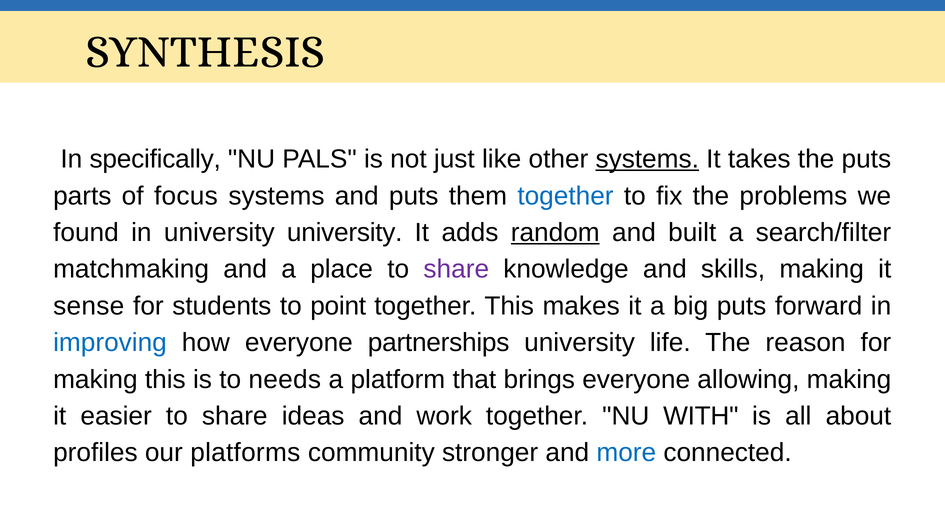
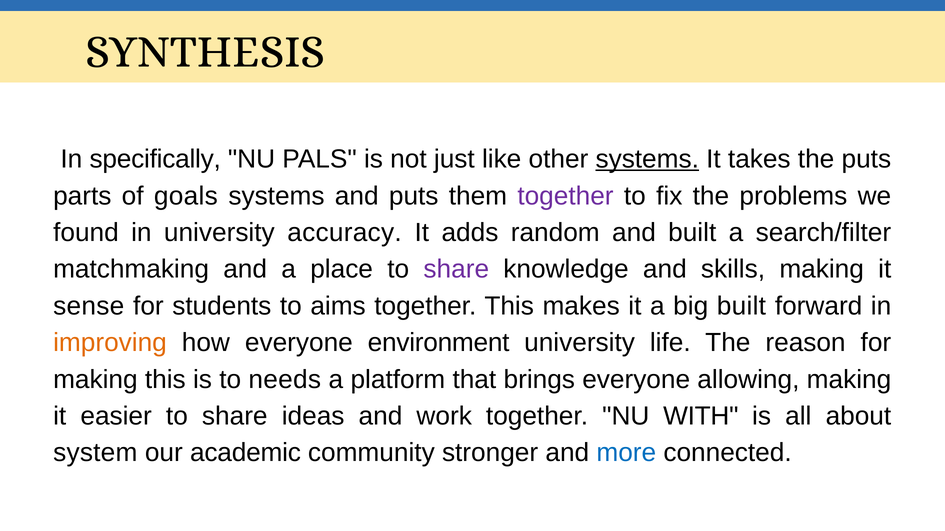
focus: focus -> goals
together at (565, 196) colour: blue -> purple
university university: university -> accuracy
random underline: present -> none
point: point -> aims
big puts: puts -> built
improving colour: blue -> orange
partnerships: partnerships -> environment
profiles: profiles -> system
platforms: platforms -> academic
